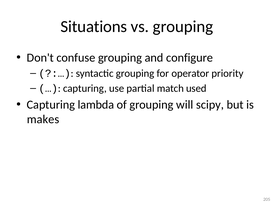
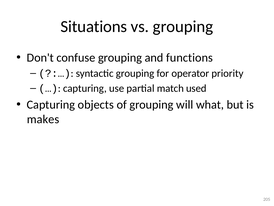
configure: configure -> functions
lambda: lambda -> objects
scipy: scipy -> what
